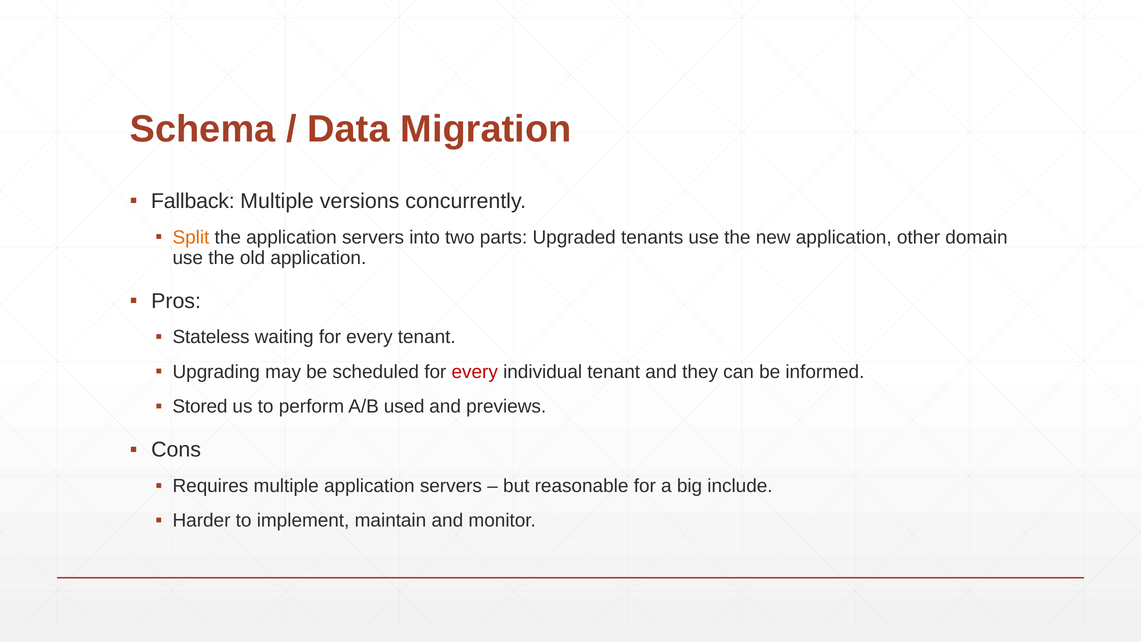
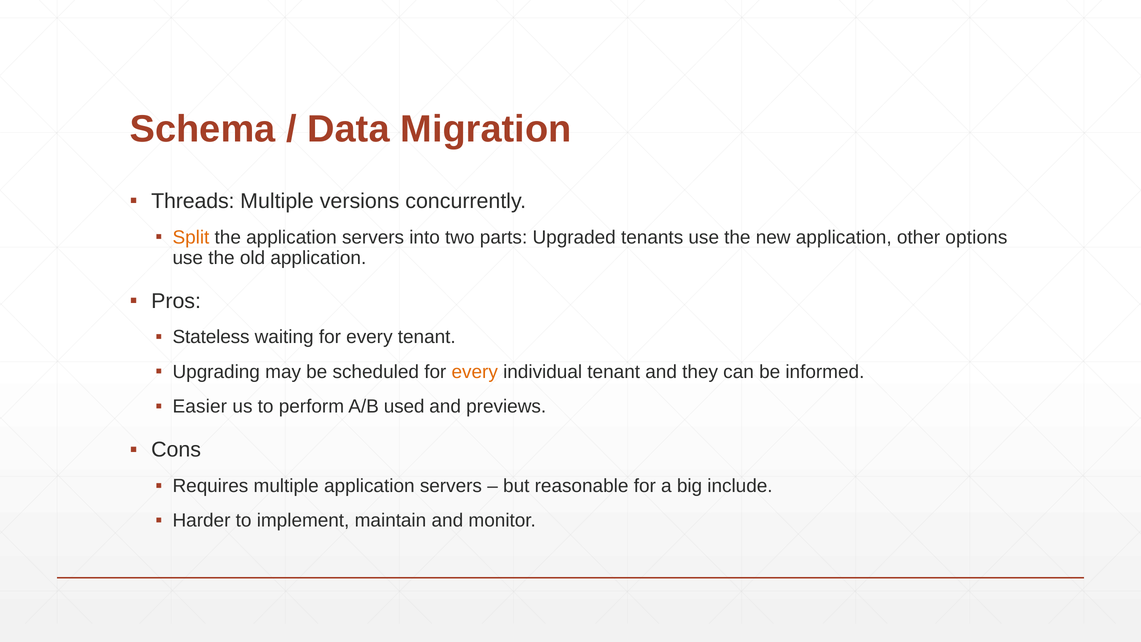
Fallback: Fallback -> Threads
domain: domain -> options
every at (475, 372) colour: red -> orange
Stored: Stored -> Easier
